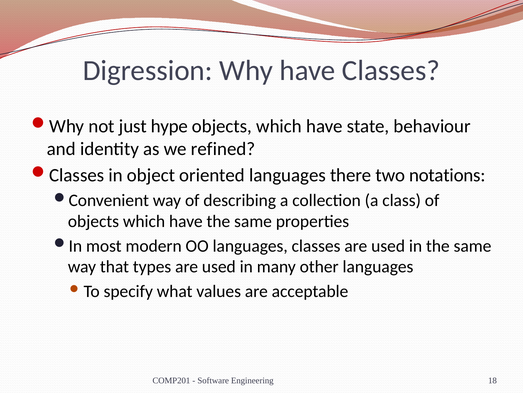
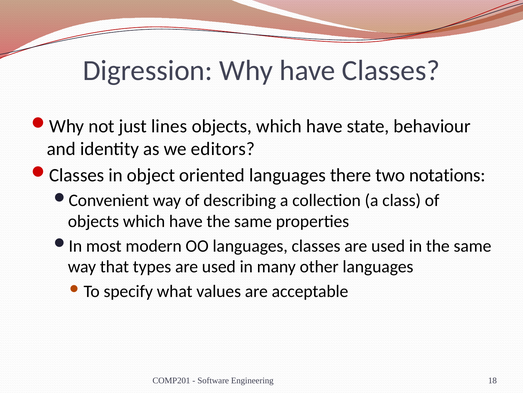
hype: hype -> lines
refined: refined -> editors
